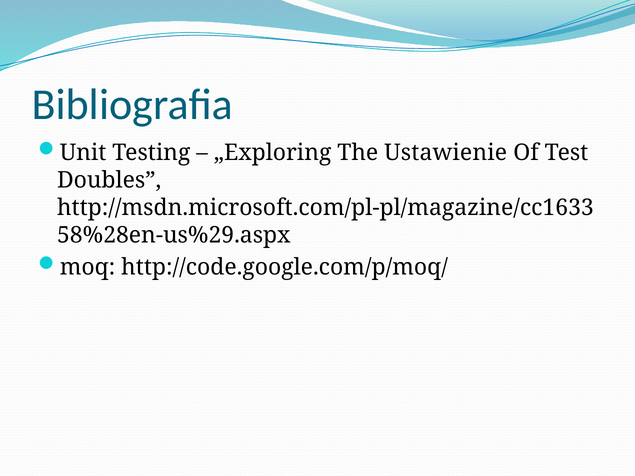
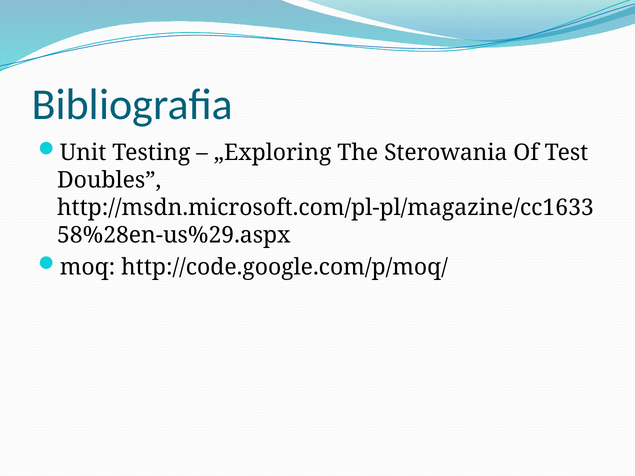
Ustawienie: Ustawienie -> Sterowania
